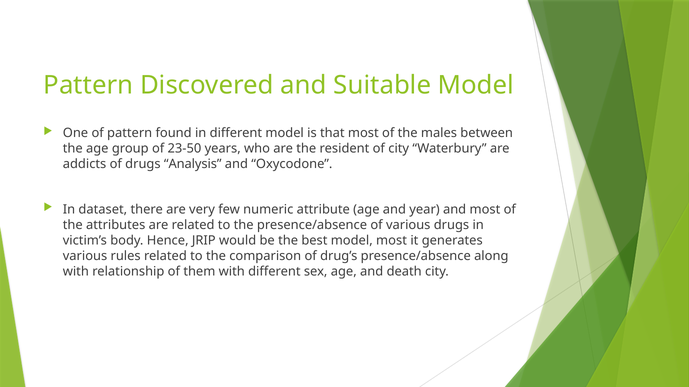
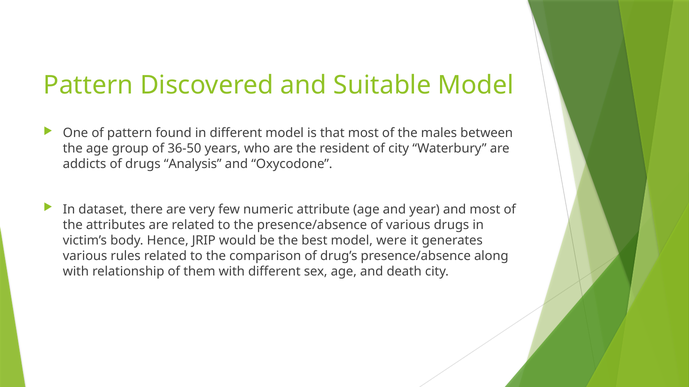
23-50: 23-50 -> 36-50
model most: most -> were
